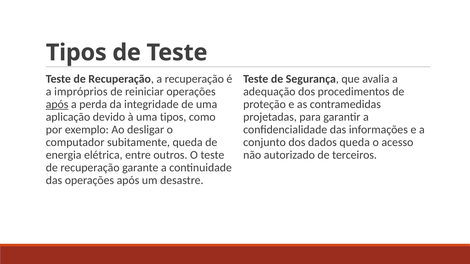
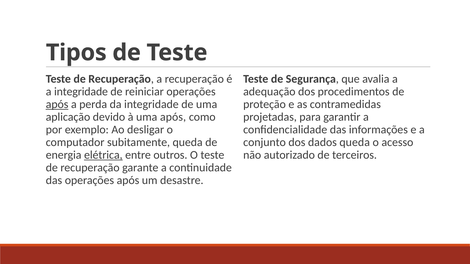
a impróprios: impróprios -> integridade
uma tipos: tipos -> após
elétrica underline: none -> present
